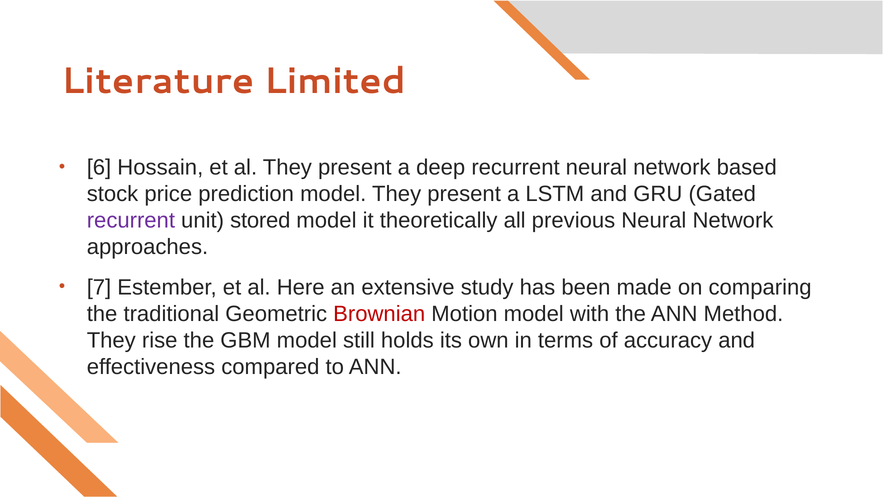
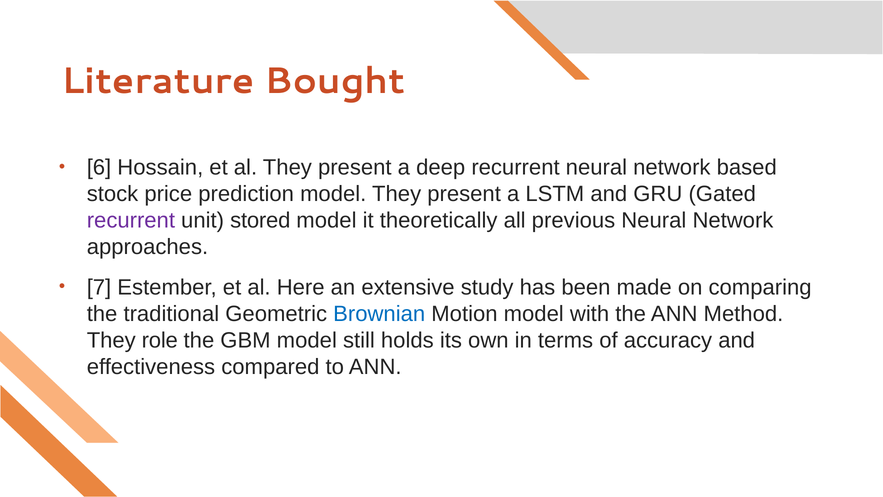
Limited: Limited -> Bought
Brownian colour: red -> blue
rise: rise -> role
